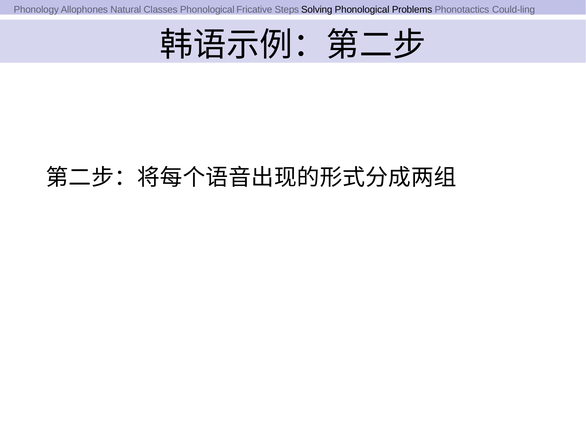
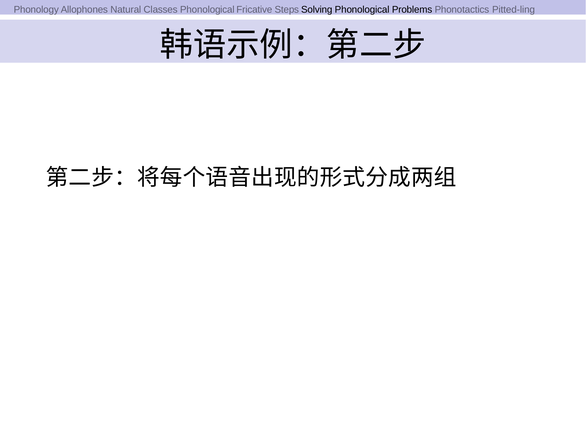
Could-ling: Could-ling -> Pitted-ling
